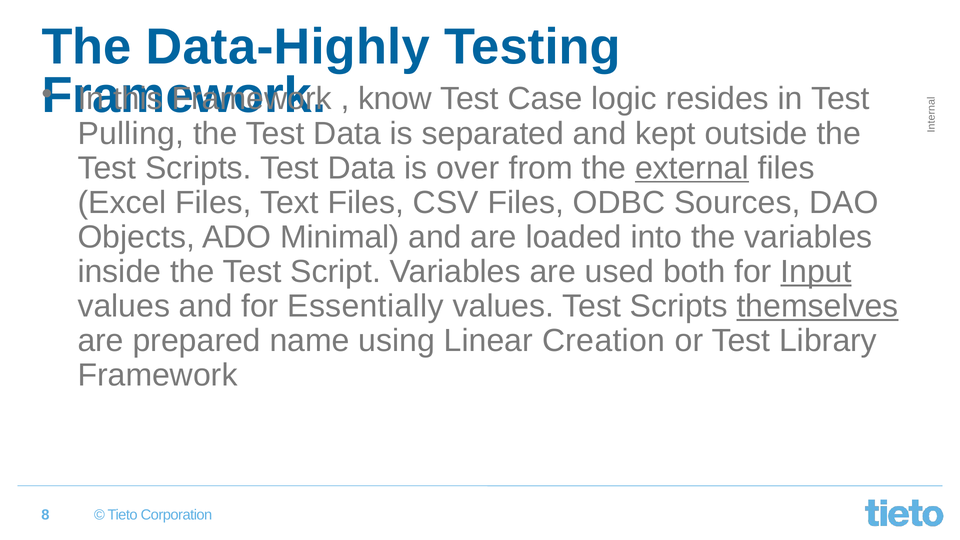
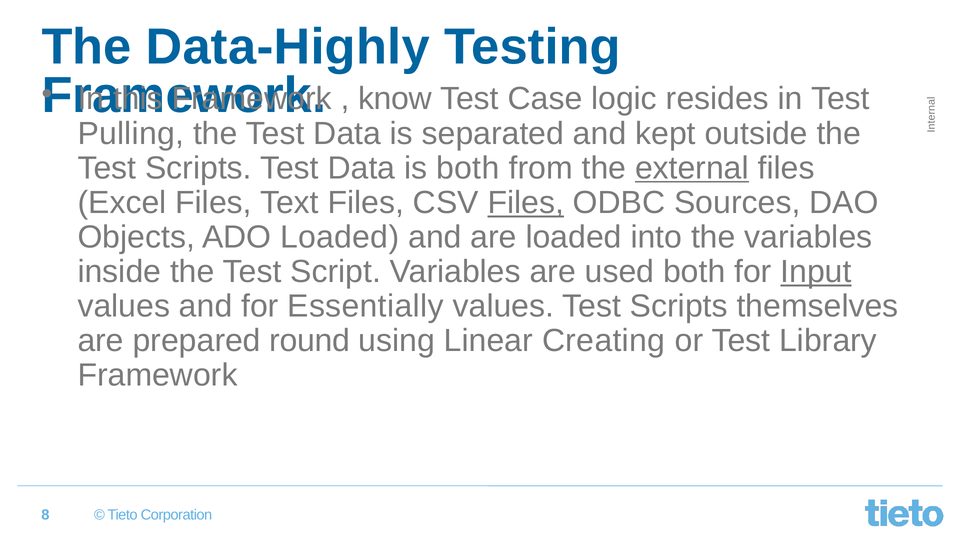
is over: over -> both
Files at (526, 203) underline: none -> present
ADO Minimal: Minimal -> Loaded
themselves underline: present -> none
name: name -> round
Creation: Creation -> Creating
